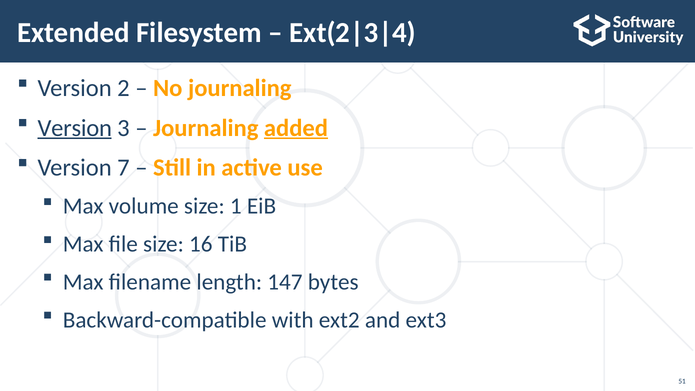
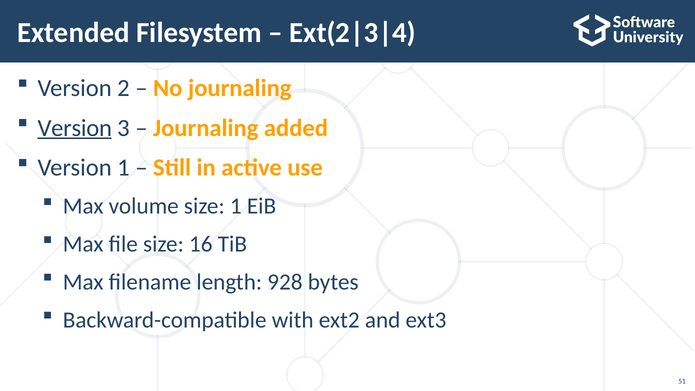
added underline: present -> none
Version 7: 7 -> 1
147: 147 -> 928
